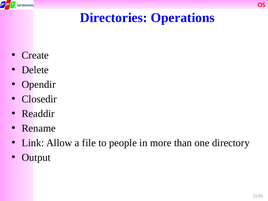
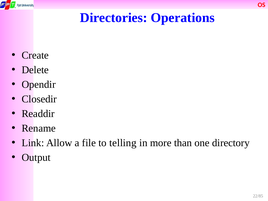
people: people -> telling
